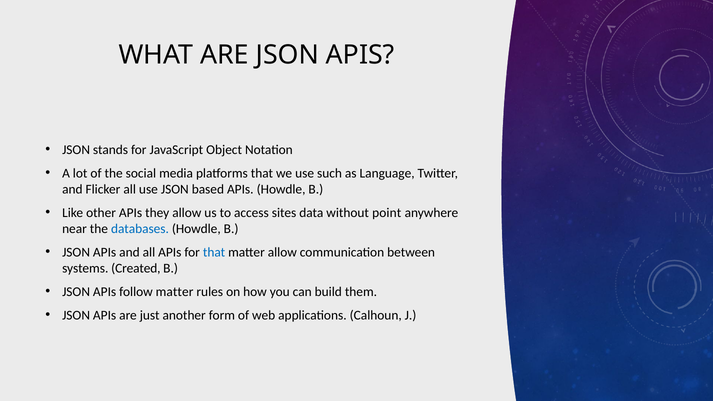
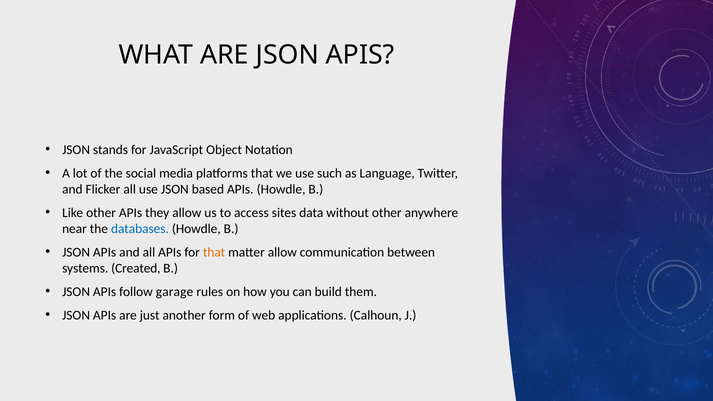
without point: point -> other
that at (214, 252) colour: blue -> orange
follow matter: matter -> garage
